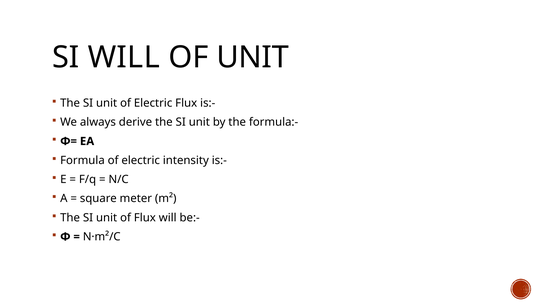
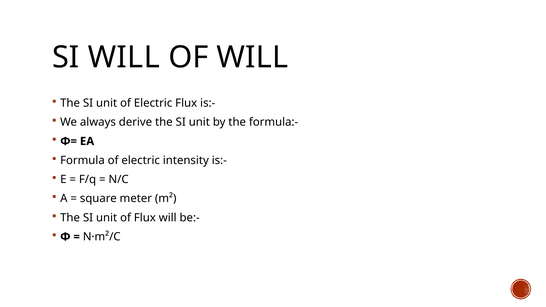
OF UNIT: UNIT -> WILL
